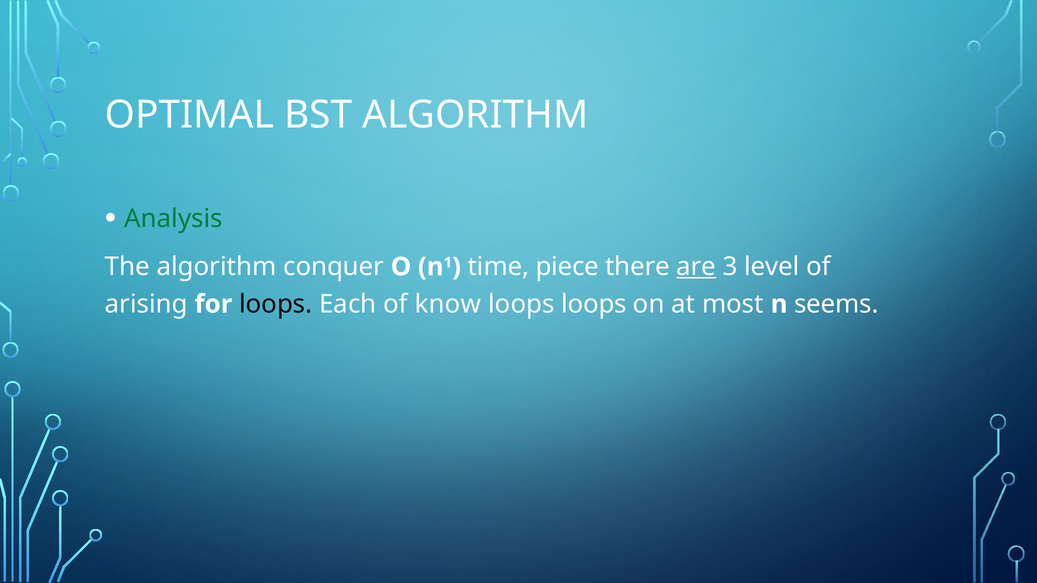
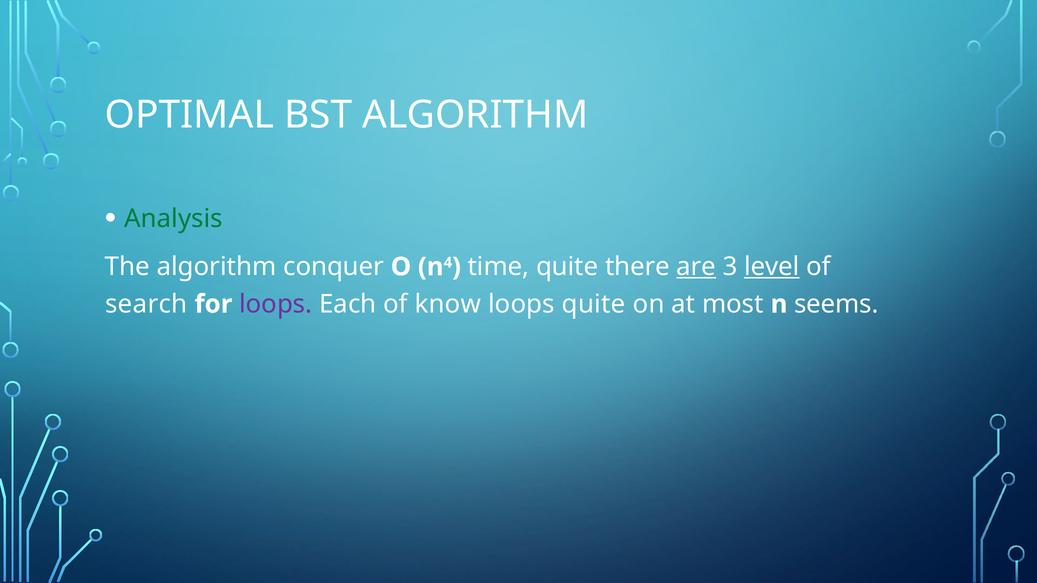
1: 1 -> 4
time piece: piece -> quite
level underline: none -> present
arising: arising -> search
loops at (276, 304) colour: black -> purple
loops loops: loops -> quite
